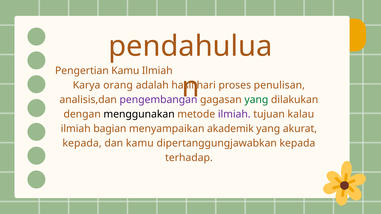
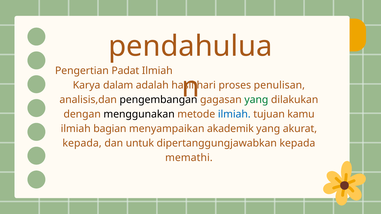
Pengertian Kamu: Kamu -> Padat
orang: orang -> dalam
pengembangan colour: purple -> black
ilmiah at (234, 114) colour: purple -> blue
kalau: kalau -> kamu
dan kamu: kamu -> untuk
terhadap: terhadap -> memathi
